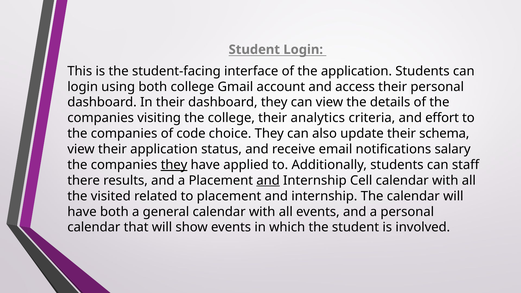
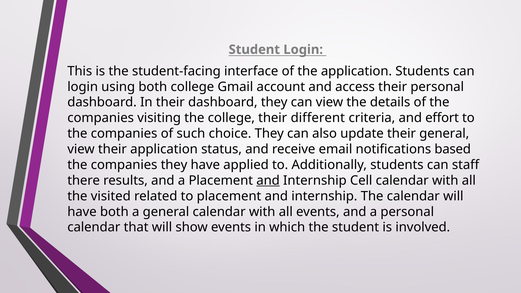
analytics: analytics -> different
code: code -> such
their schema: schema -> general
salary: salary -> based
they at (174, 165) underline: present -> none
